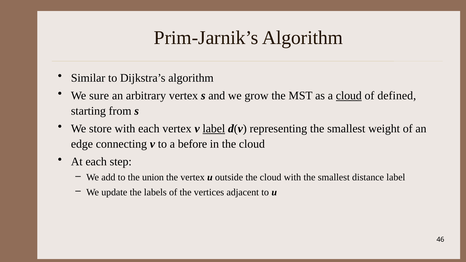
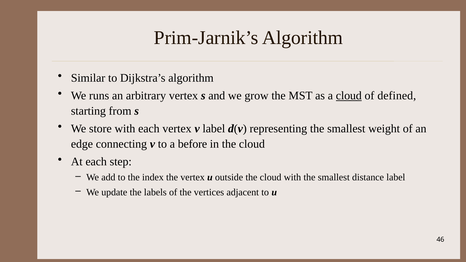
sure: sure -> runs
label at (214, 129) underline: present -> none
union: union -> index
